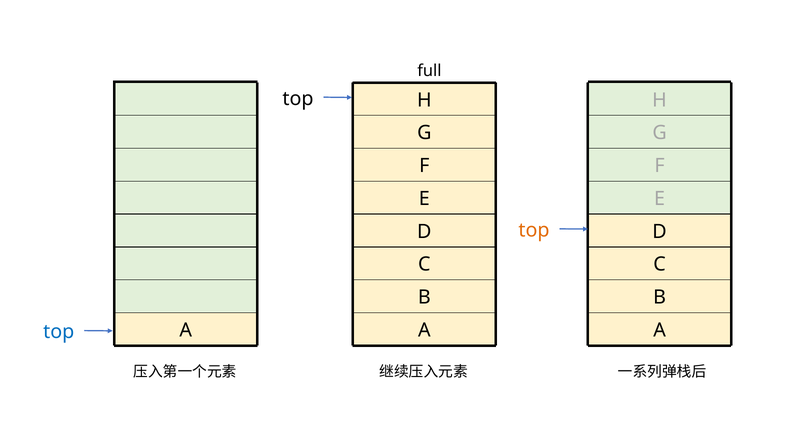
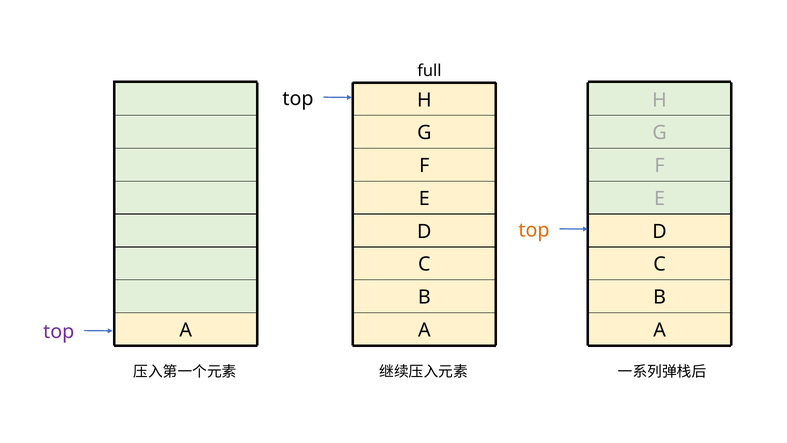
top at (59, 332) colour: blue -> purple
